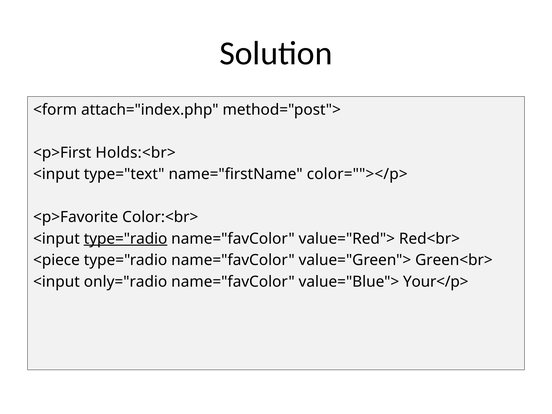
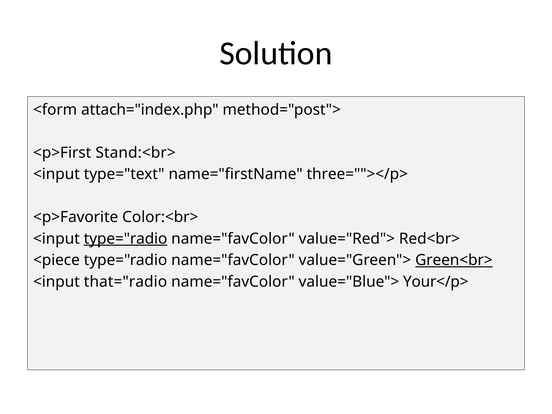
Holds:<br>: Holds:<br> -> Stand:<br>
color=""></p>: color=""></p> -> three=""></p>
Green<br> underline: none -> present
only="radio: only="radio -> that="radio
